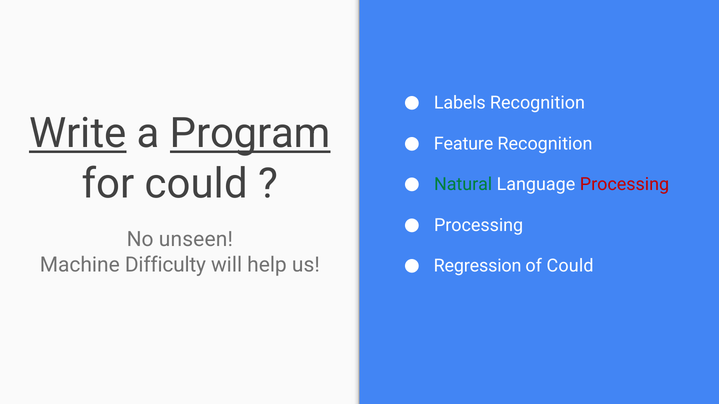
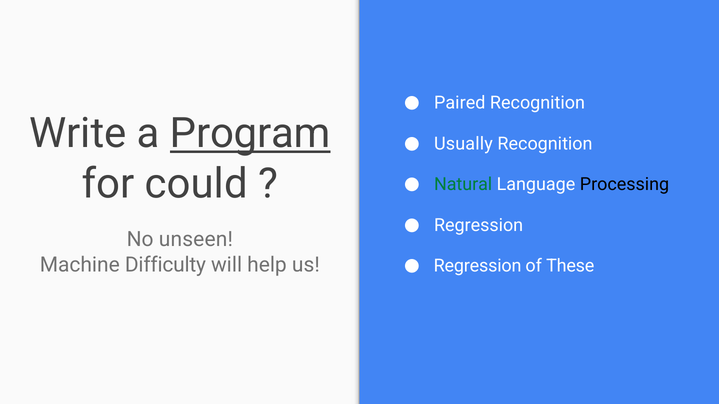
Labels: Labels -> Paired
Write underline: present -> none
Feature: Feature -> Usually
Processing at (624, 185) colour: red -> black
Processing at (479, 225): Processing -> Regression
of Could: Could -> These
